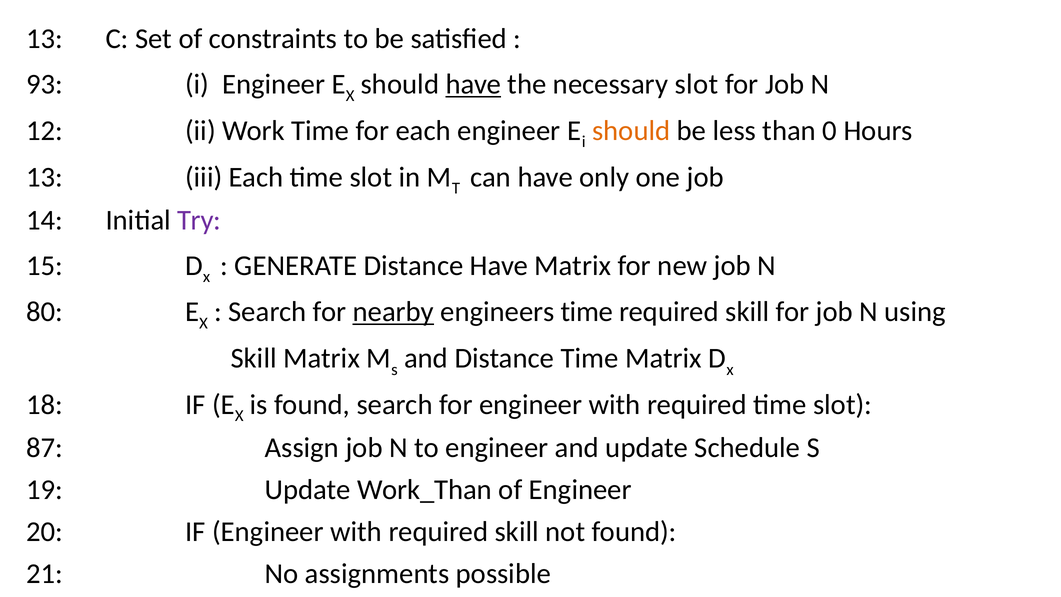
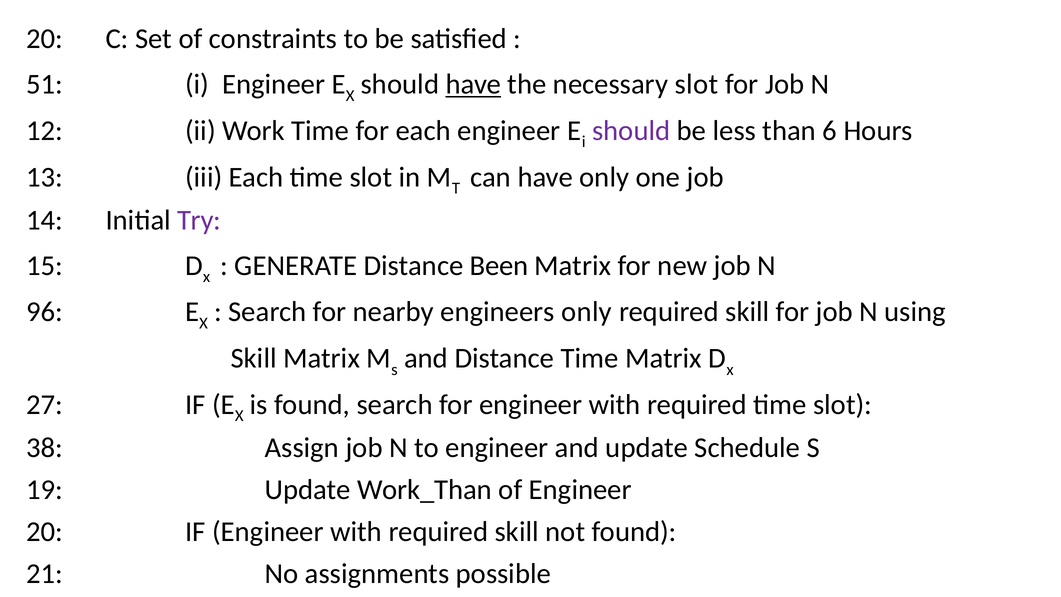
13 at (44, 39): 13 -> 20
93: 93 -> 51
should at (631, 131) colour: orange -> purple
0: 0 -> 6
Distance Have: Have -> Been
80: 80 -> 96
nearby underline: present -> none
engineers time: time -> only
18: 18 -> 27
87: 87 -> 38
